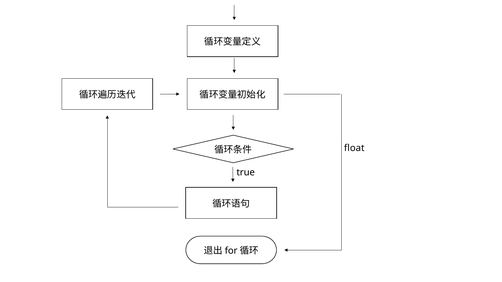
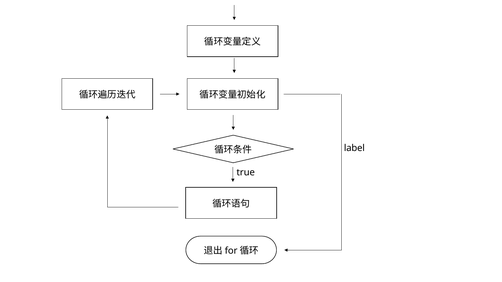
float: float -> label
